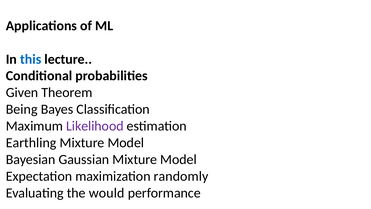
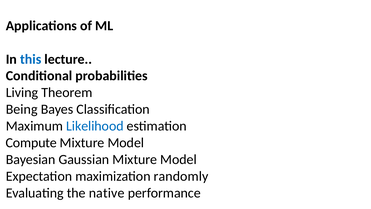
Given: Given -> Living
Likelihood colour: purple -> blue
Earthling: Earthling -> Compute
would: would -> native
